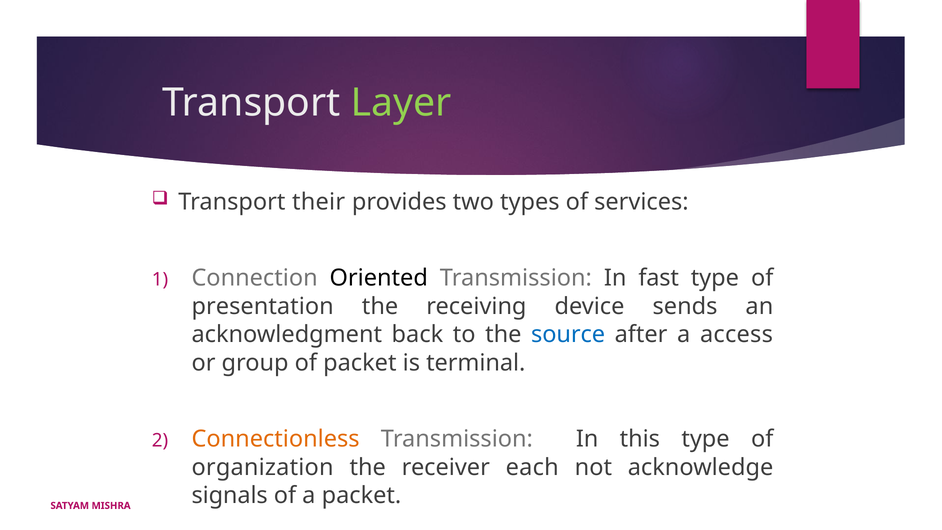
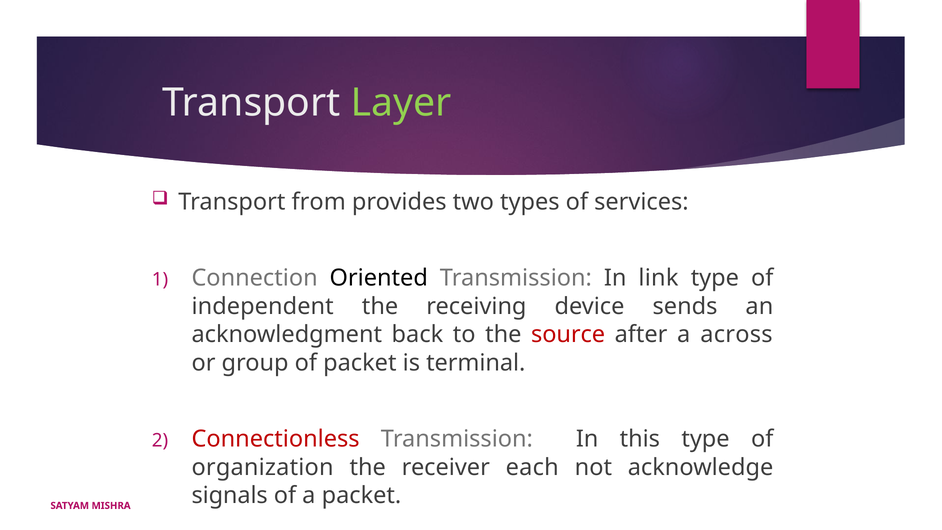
their: their -> from
fast: fast -> link
presentation: presentation -> independent
source colour: blue -> red
access: access -> across
Connectionless colour: orange -> red
